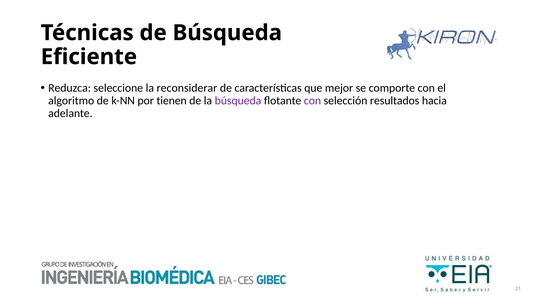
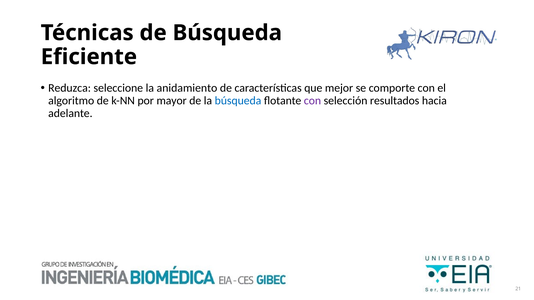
reconsiderar: reconsiderar -> anidamiento
tienen: tienen -> mayor
búsqueda at (238, 101) colour: purple -> blue
